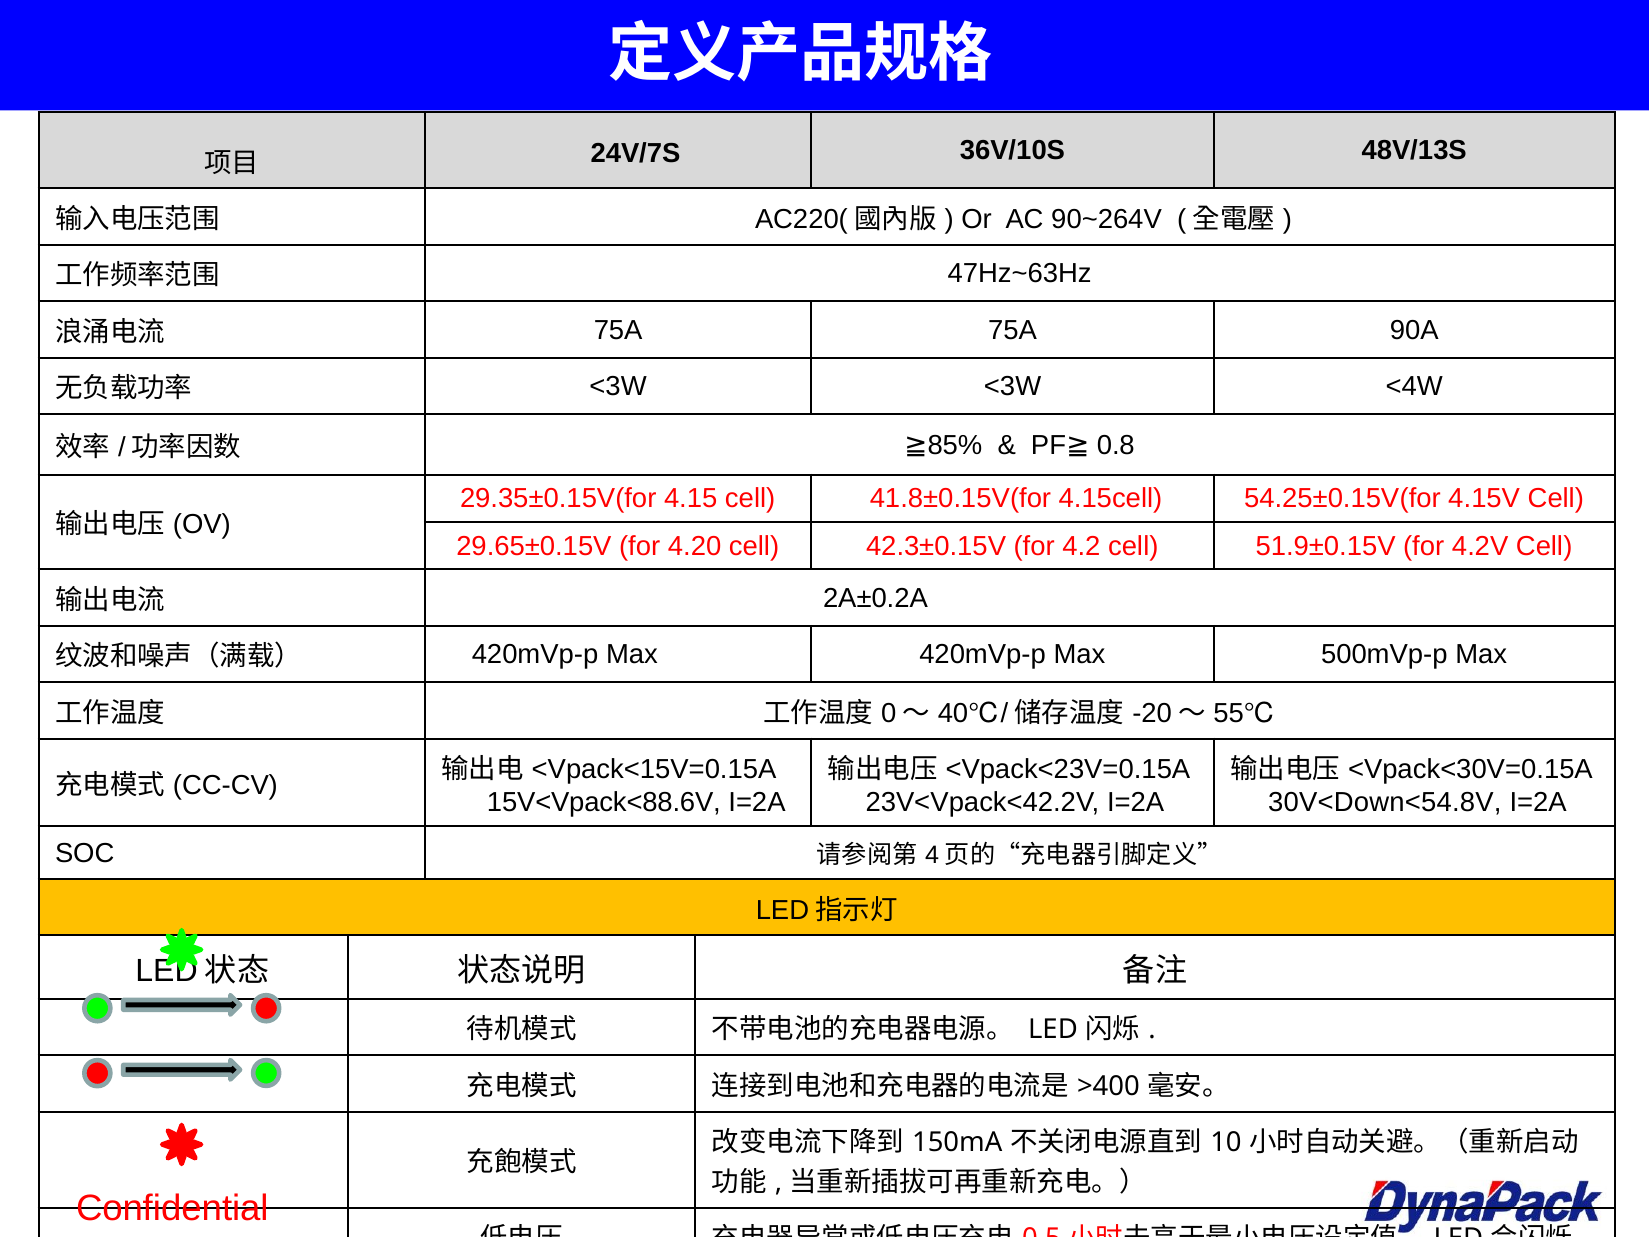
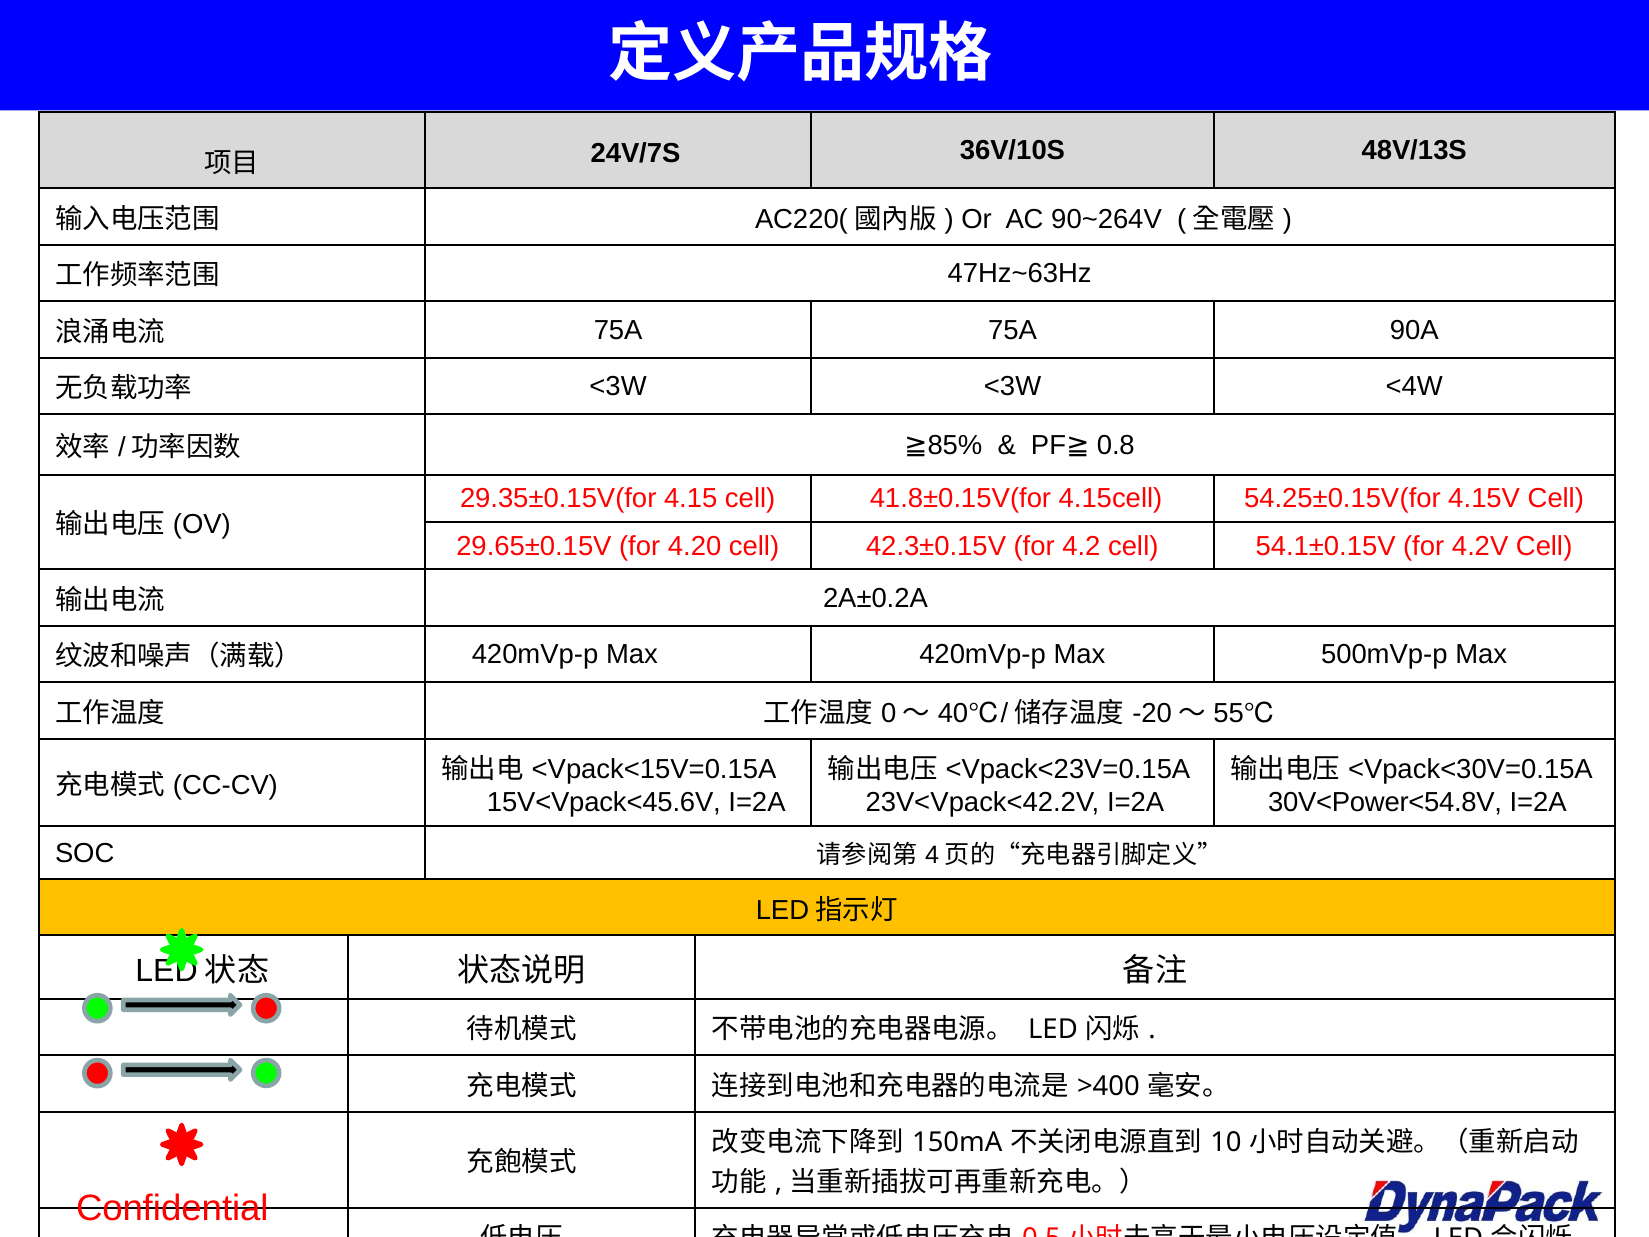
51.9±0.15V: 51.9±0.15V -> 54.1±0.15V
15V<Vpack<88.6V: 15V<Vpack<88.6V -> 15V<Vpack<45.6V
30V<Down<54.8V: 30V<Down<54.8V -> 30V<Power<54.8V
